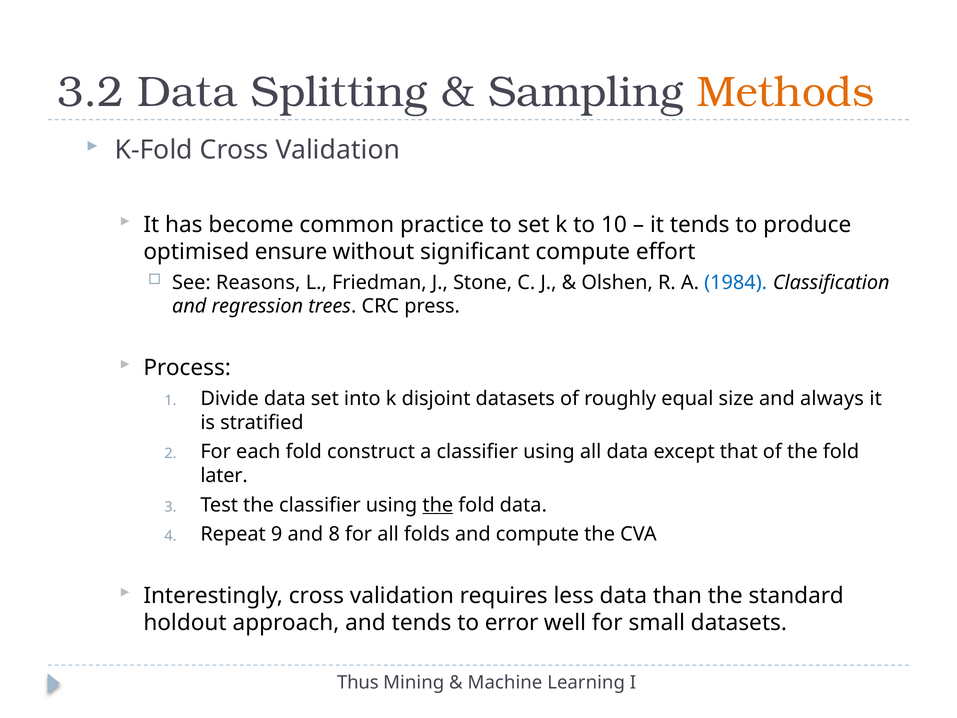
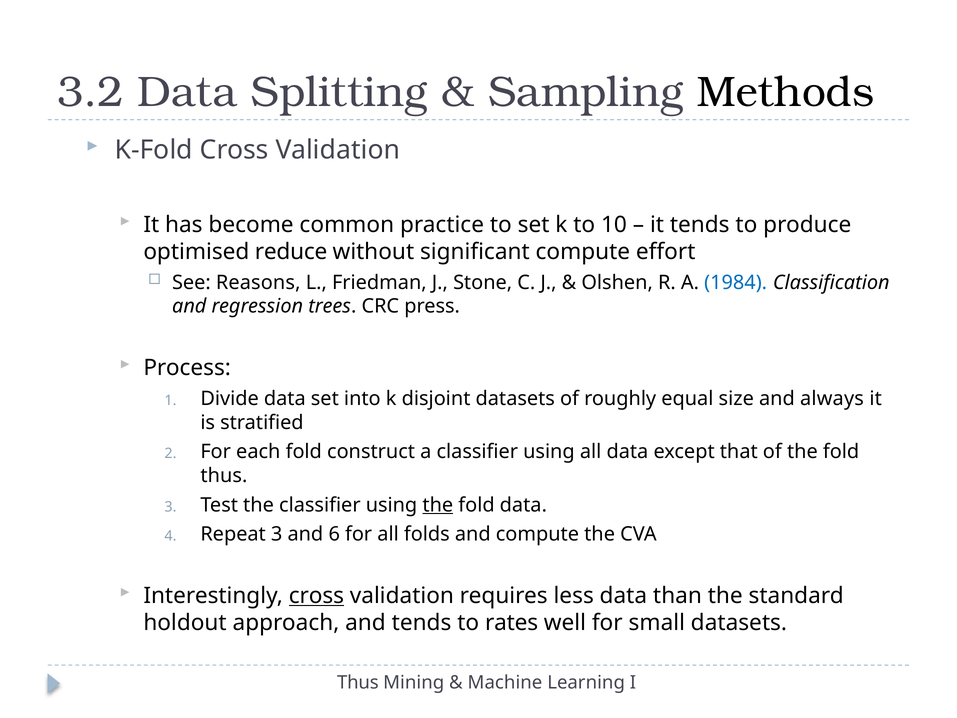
Methods colour: orange -> black
ensure: ensure -> reduce
later at (224, 476): later -> thus
Repeat 9: 9 -> 3
8: 8 -> 6
cross at (316, 596) underline: none -> present
error: error -> rates
